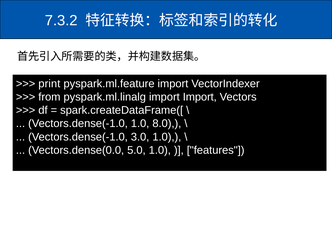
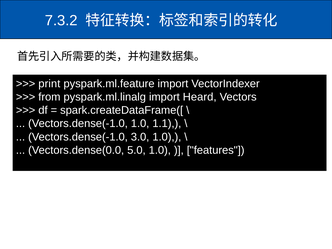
import Import: Import -> Heard
8.0: 8.0 -> 1.1
